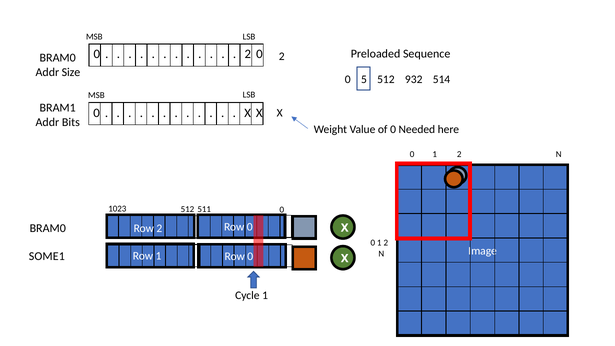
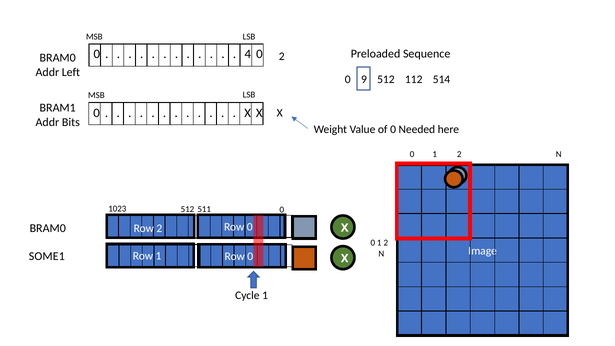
2 at (248, 54): 2 -> 4
Size: Size -> Left
5: 5 -> 9
932: 932 -> 112
